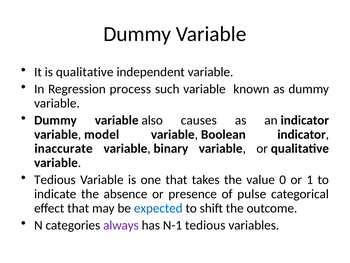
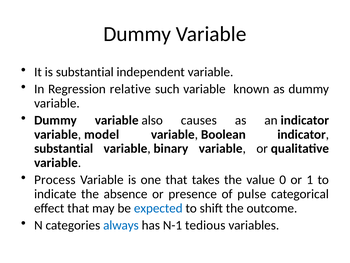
is qualitative: qualitative -> substantial
process: process -> relative
inaccurate at (64, 148): inaccurate -> substantial
Tedious at (55, 180): Tedious -> Process
always colour: purple -> blue
